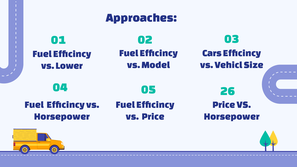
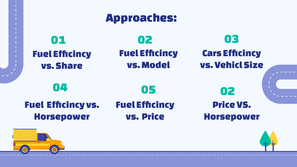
Lower: Lower -> Share
04 26: 26 -> 02
